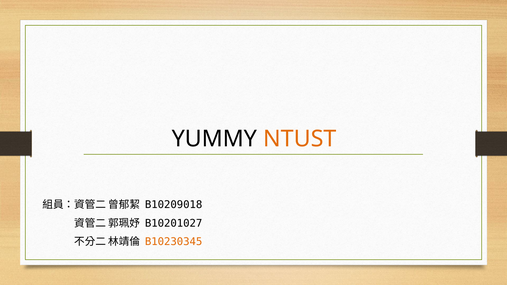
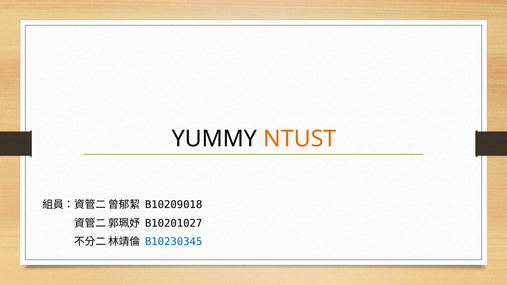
B10230345 colour: orange -> blue
